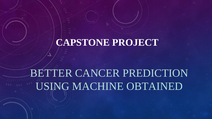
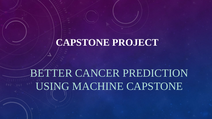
MACHINE OBTAINED: OBTAINED -> CAPSTONE
